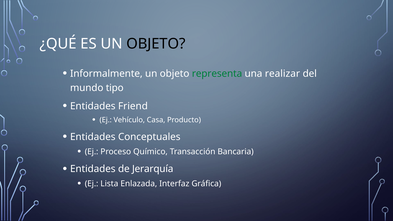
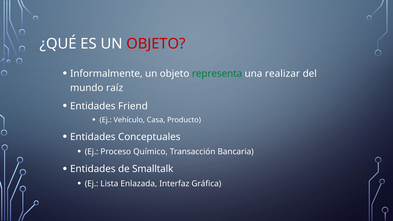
OBJETO at (156, 44) colour: black -> red
tipo: tipo -> raíz
Jerarquía: Jerarquía -> Smalltalk
